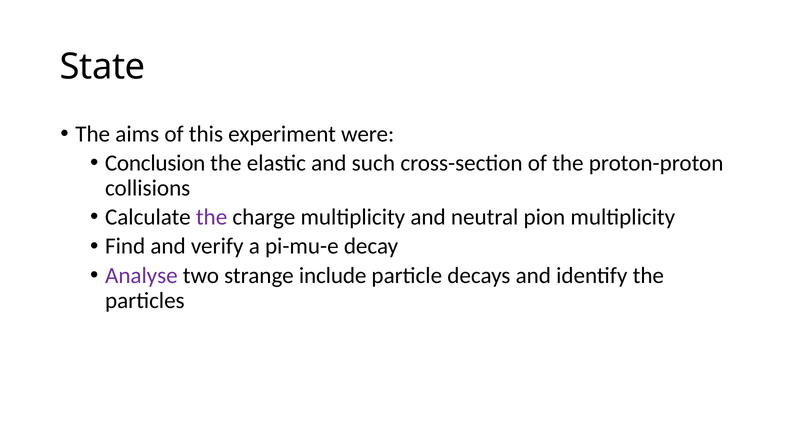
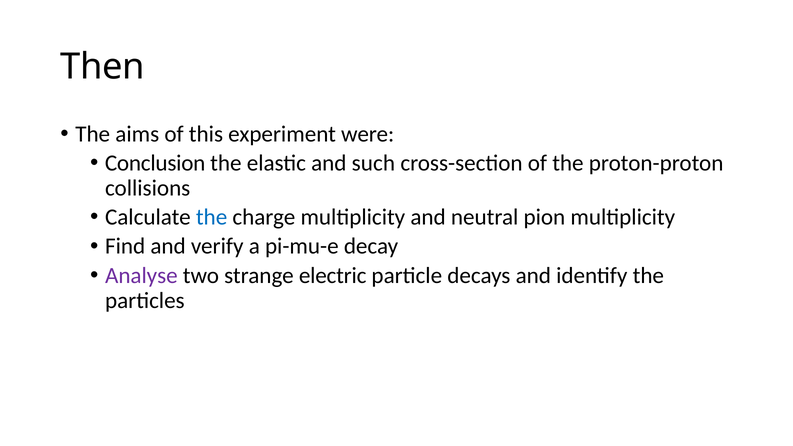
State: State -> Then
the at (212, 217) colour: purple -> blue
include: include -> electric
